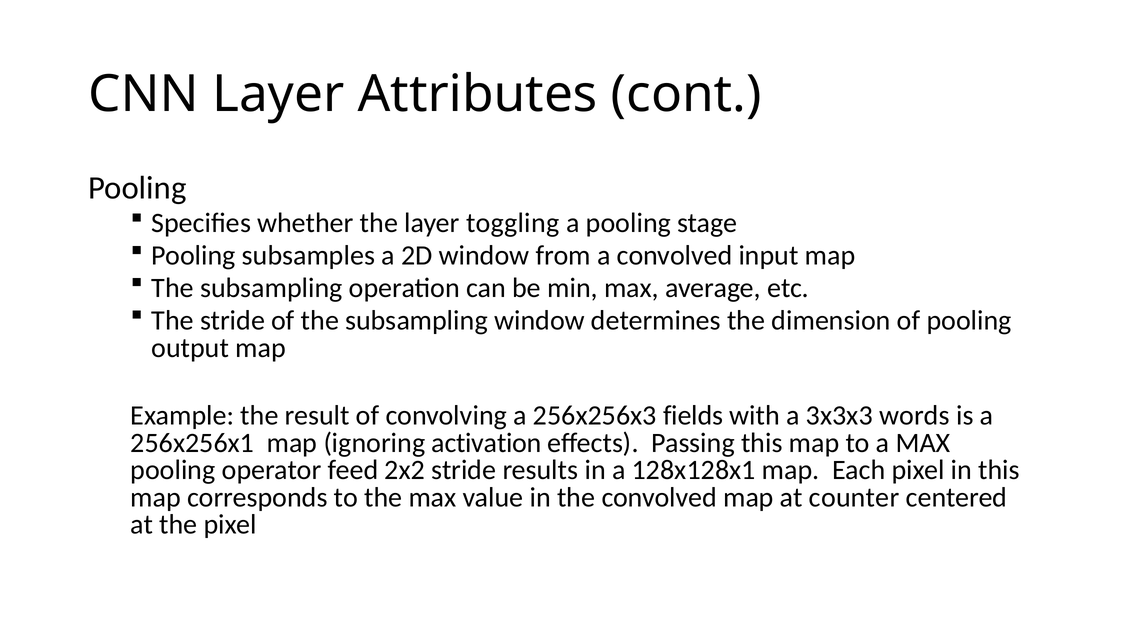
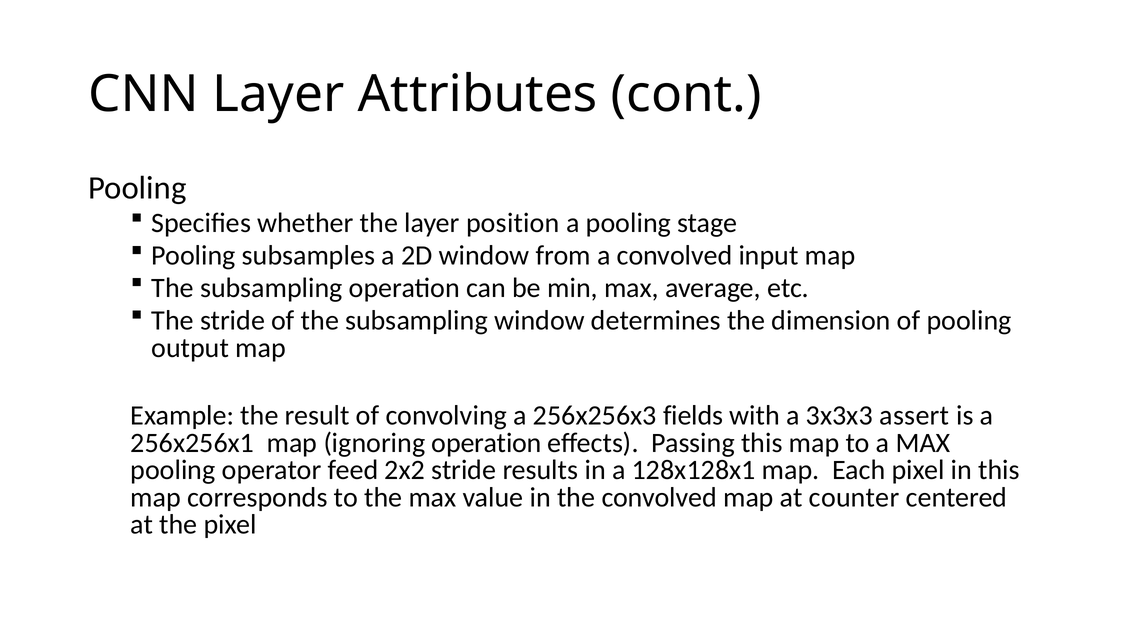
toggling: toggling -> position
words: words -> assert
ignoring activation: activation -> operation
